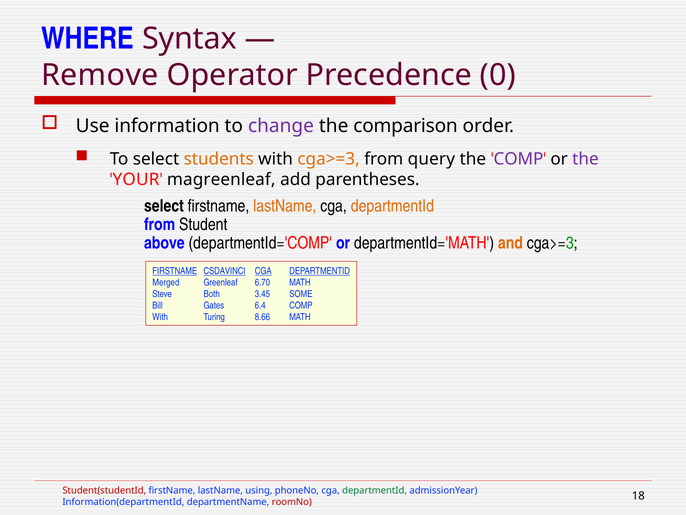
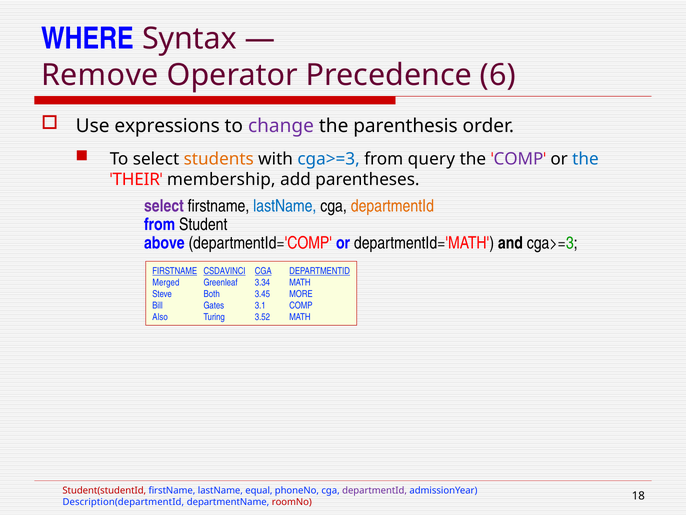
0: 0 -> 6
information: information -> expressions
comparison: comparison -> parenthesis
cga>=3 at (329, 159) colour: orange -> blue
the at (585, 159) colour: purple -> blue
YOUR: YOUR -> THEIR
magreenleaf: magreenleaf -> membership
select at (164, 206) colour: black -> purple
lastName at (285, 206) colour: orange -> blue
and colour: orange -> black
6.70: 6.70 -> 3.34
SOME: SOME -> MORE
6.4: 6.4 -> 3.1
With at (160, 317): With -> Also
8.66: 8.66 -> 3.52
using: using -> equal
departmentId at (375, 490) colour: green -> purple
Information(departmentId: Information(departmentId -> Description(departmentId
